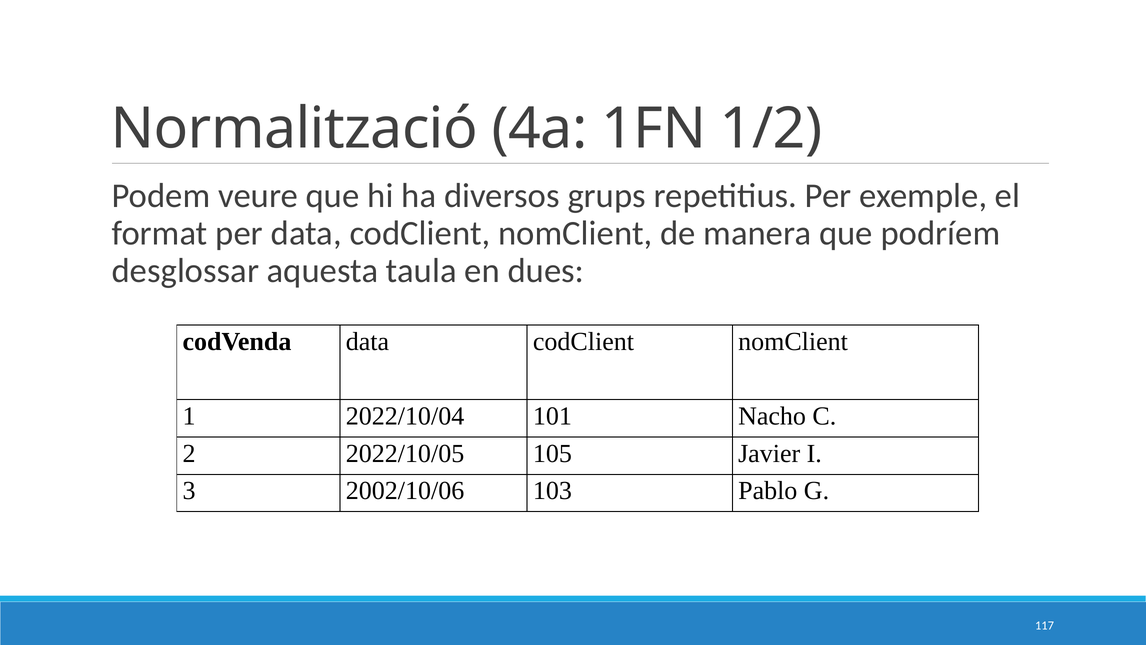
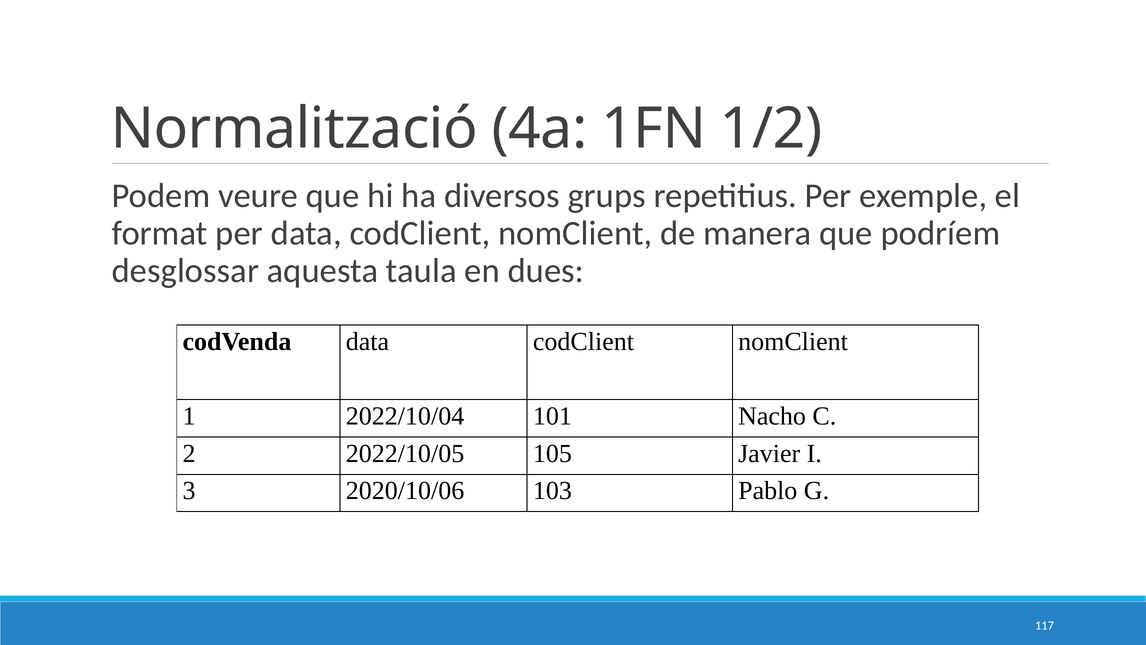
2002/10/06: 2002/10/06 -> 2020/10/06
